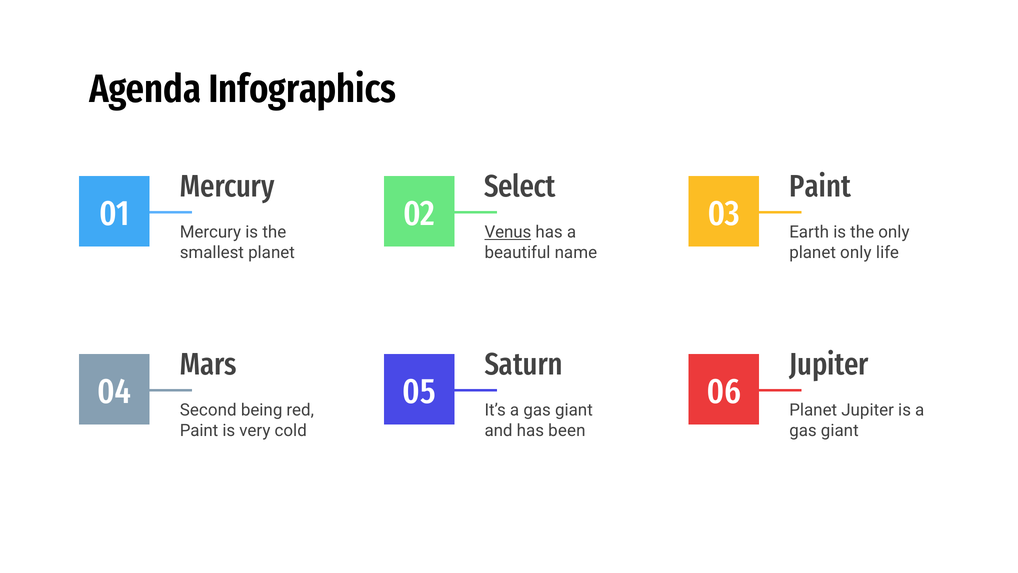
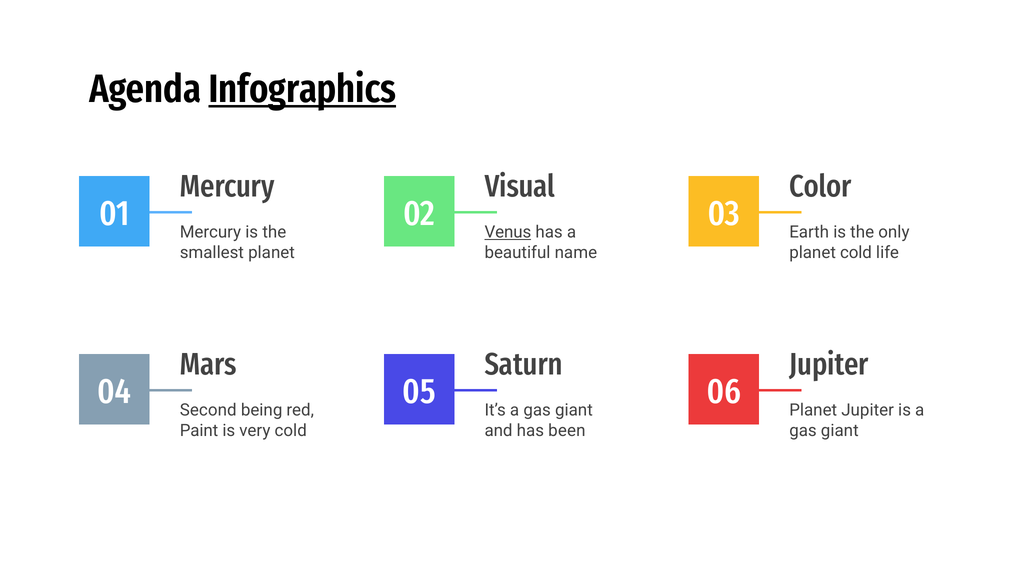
Infographics underline: none -> present
Select: Select -> Visual
Paint at (820, 187): Paint -> Color
planet only: only -> cold
